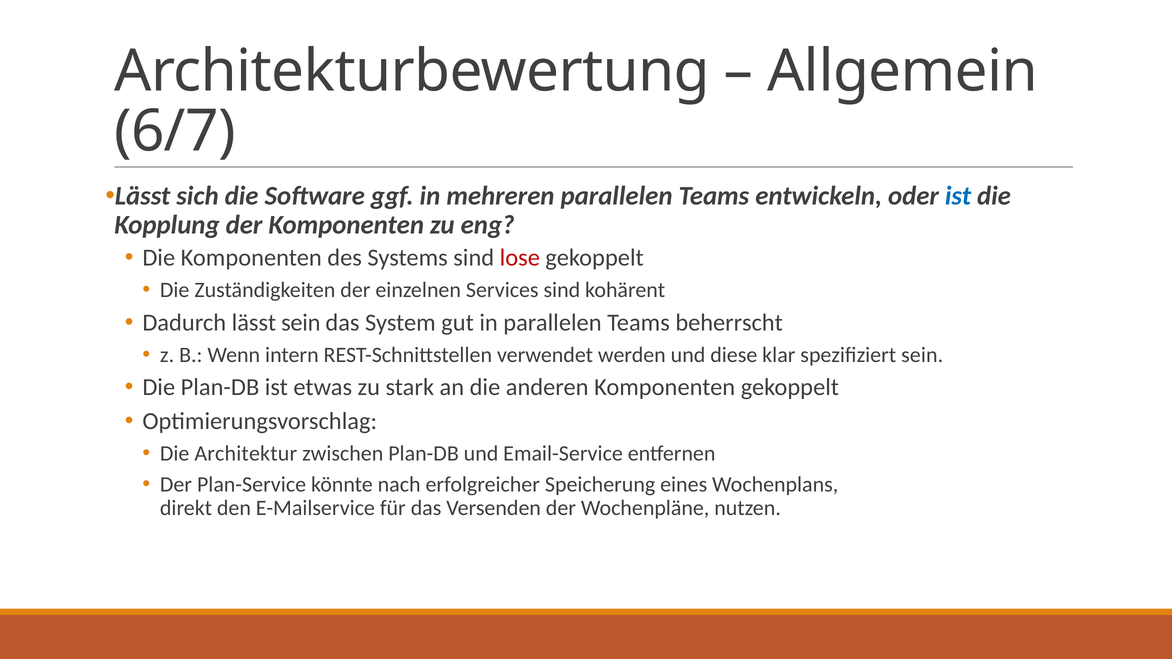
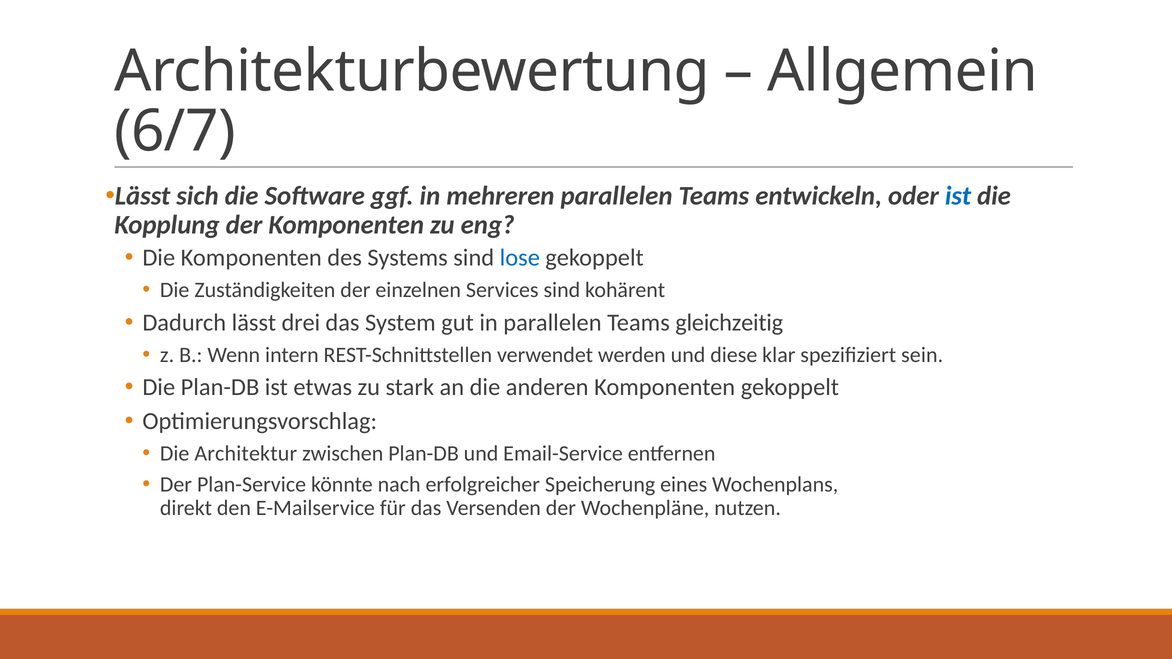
lose colour: red -> blue
lässt sein: sein -> drei
beherrscht: beherrscht -> gleichzeitig
